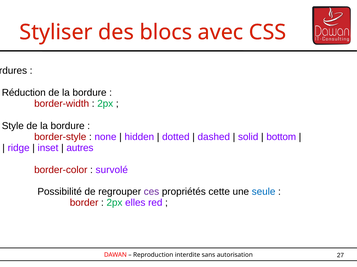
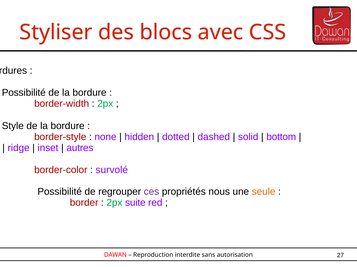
Réduction at (24, 93): Réduction -> Possibilité
cette: cette -> nous
seule colour: blue -> orange
elles: elles -> suite
